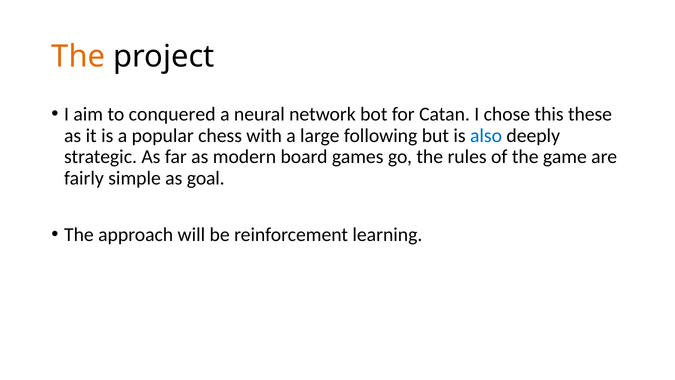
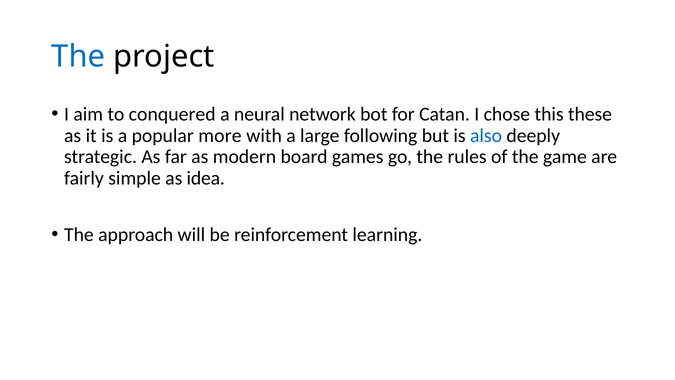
The at (78, 57) colour: orange -> blue
chess: chess -> more
goal: goal -> idea
